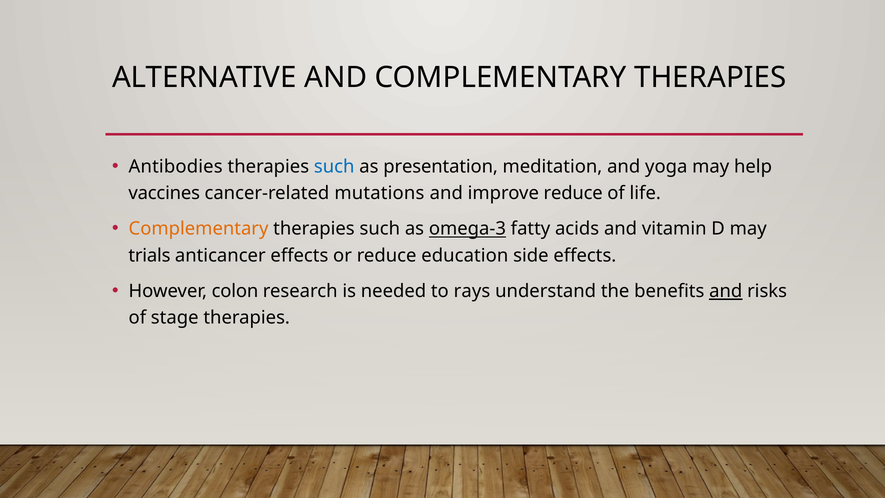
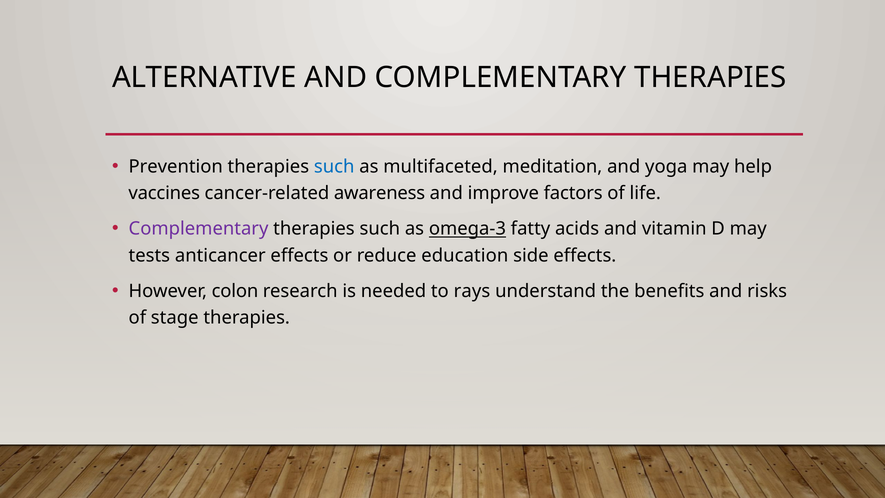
Antibodies: Antibodies -> Prevention
presentation: presentation -> multifaceted
mutations: mutations -> awareness
improve reduce: reduce -> factors
Complementary at (199, 229) colour: orange -> purple
trials: trials -> tests
and at (726, 291) underline: present -> none
